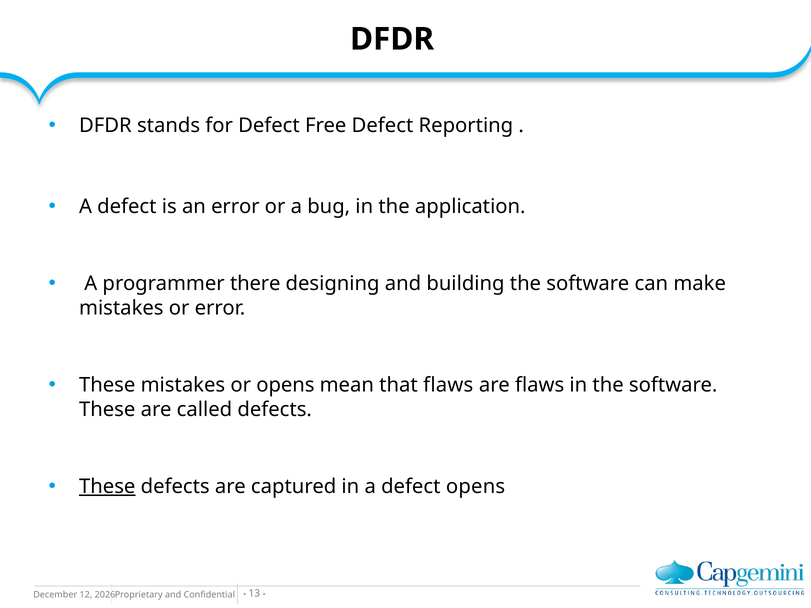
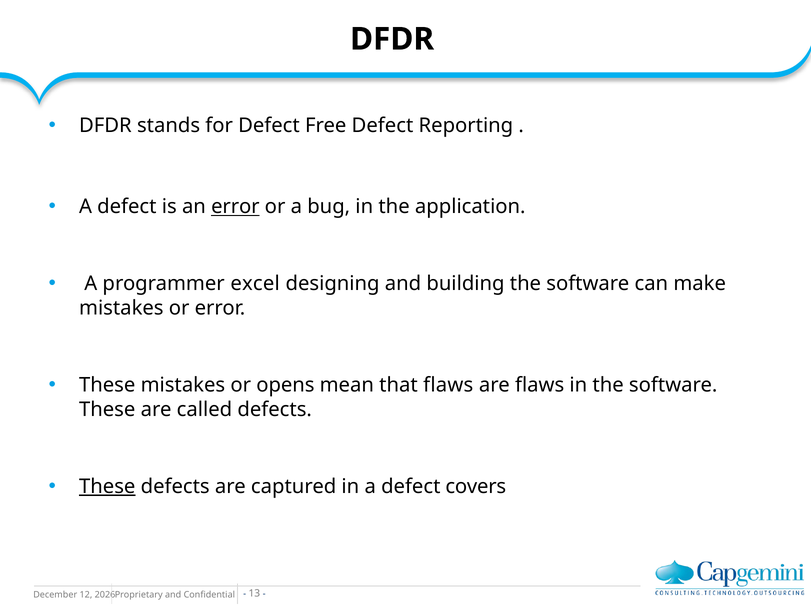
error at (235, 207) underline: none -> present
there: there -> excel
defect opens: opens -> covers
